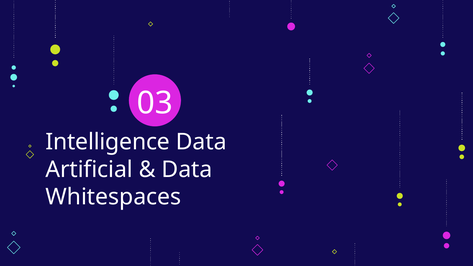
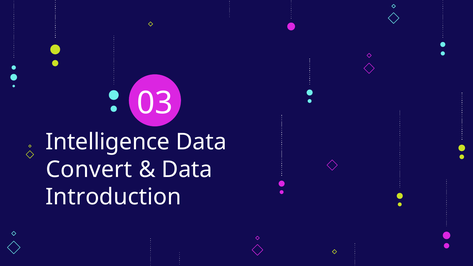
Artificial: Artificial -> Convert
Whitespaces: Whitespaces -> Introduction
